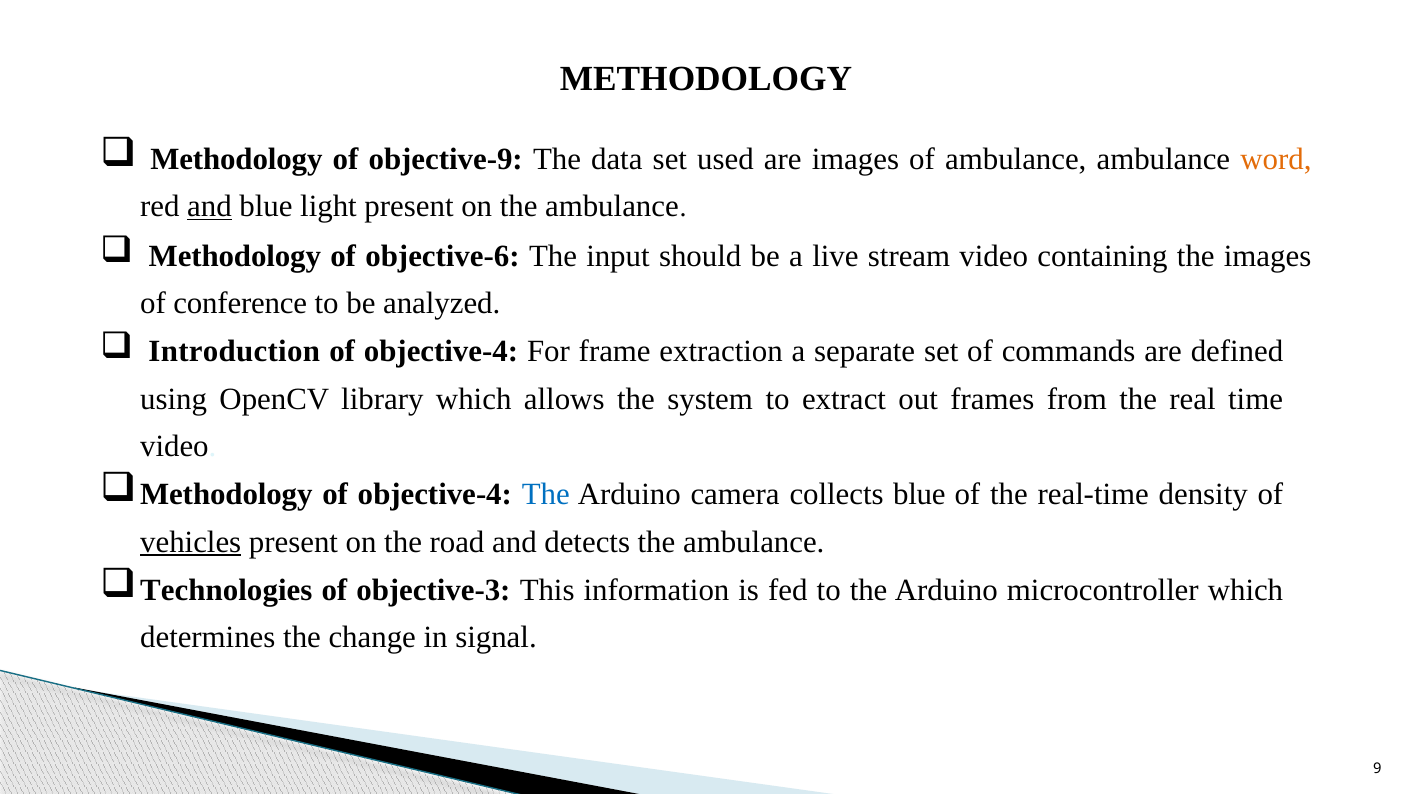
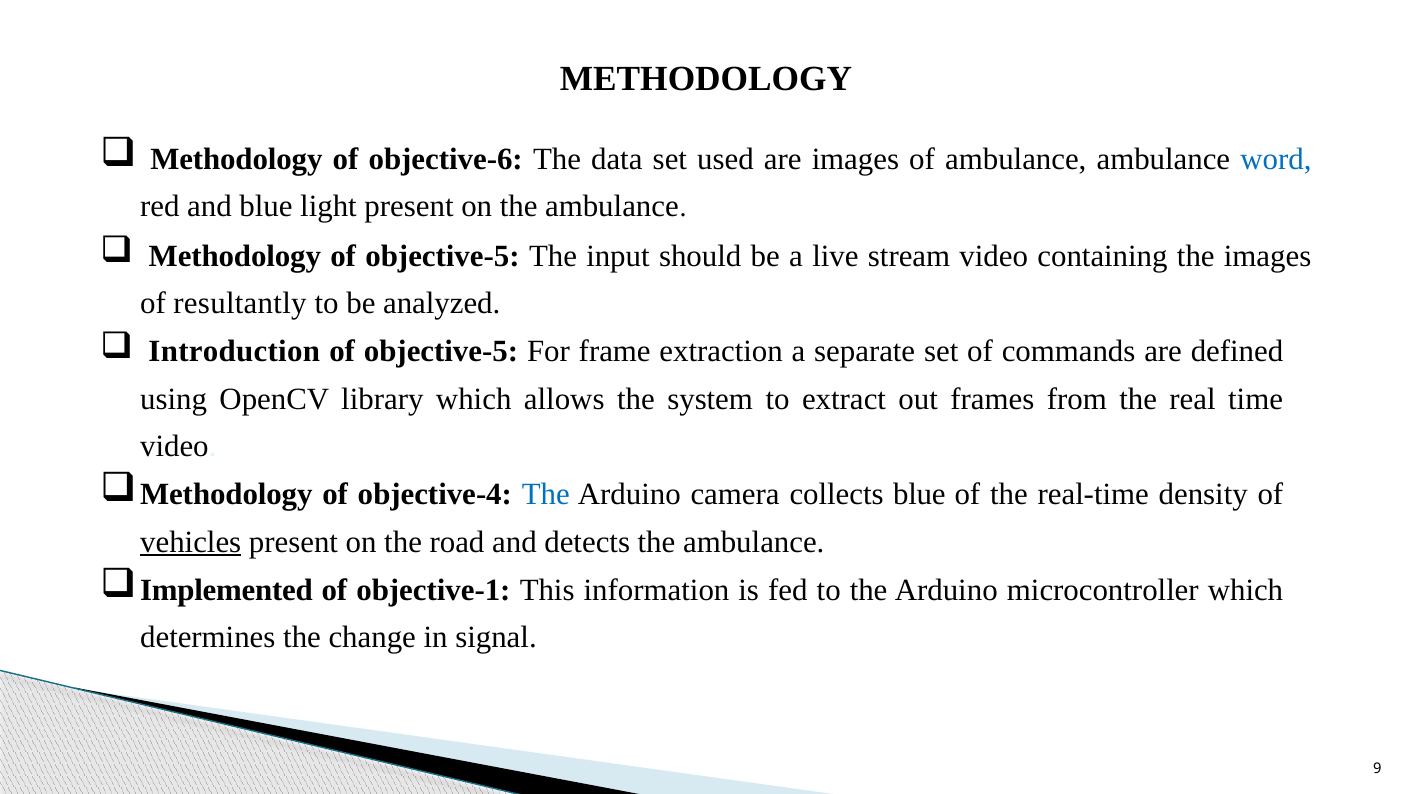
objective-9: objective-9 -> objective-6
word colour: orange -> blue
and at (210, 206) underline: present -> none
Methodology of objective-6: objective-6 -> objective-5
conference: conference -> resultantly
objective-4 at (441, 352): objective-4 -> objective-5
Technologies: Technologies -> Implemented
objective-3: objective-3 -> objective-1
